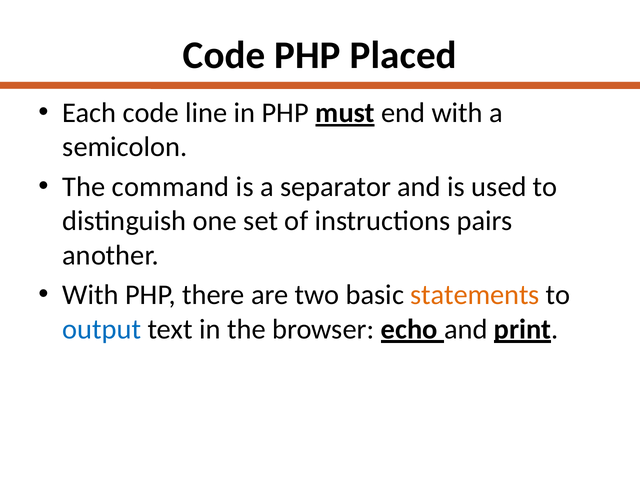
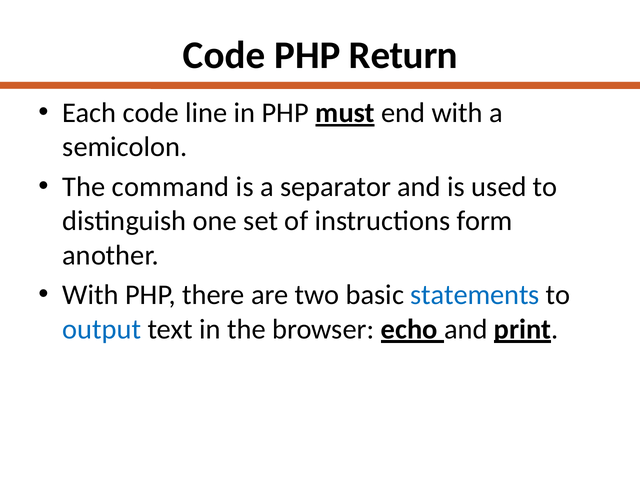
Placed: Placed -> Return
pairs: pairs -> form
statements colour: orange -> blue
